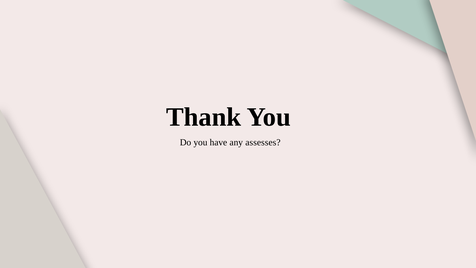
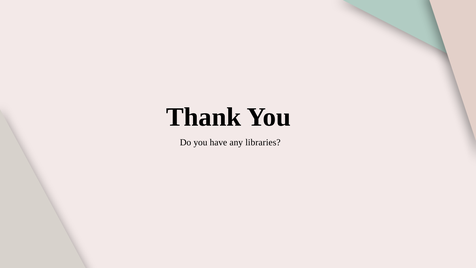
assesses: assesses -> libraries
